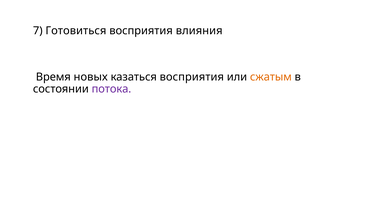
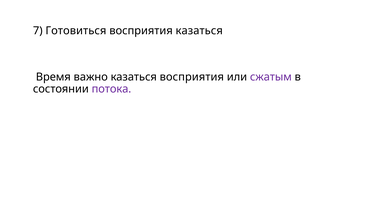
восприятия влияния: влияния -> казаться
новых: новых -> важно
сжатым colour: orange -> purple
